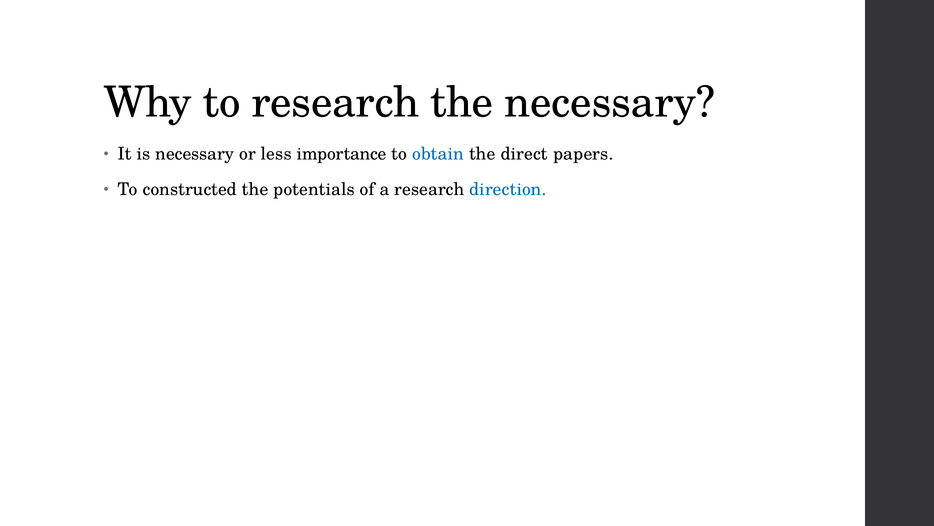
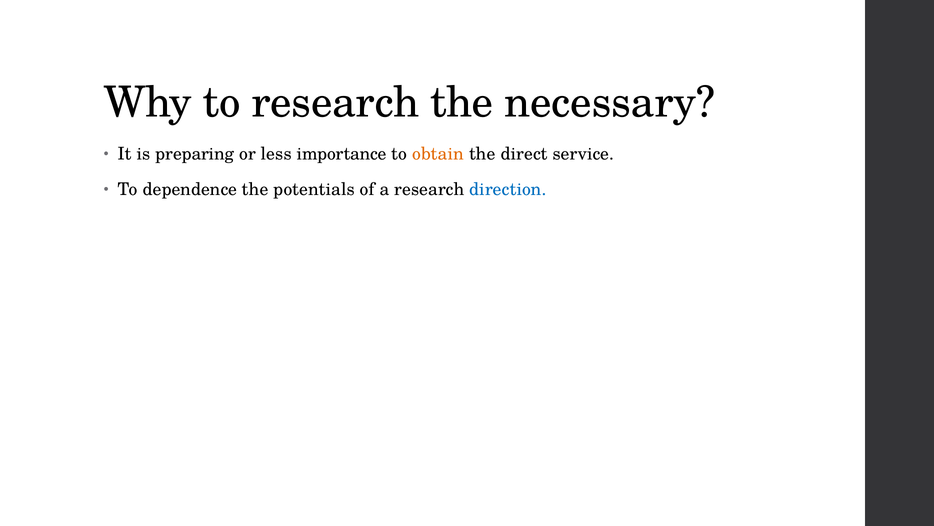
is necessary: necessary -> preparing
obtain colour: blue -> orange
papers: papers -> service
constructed: constructed -> dependence
